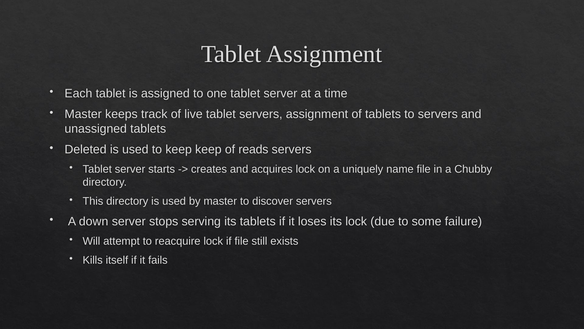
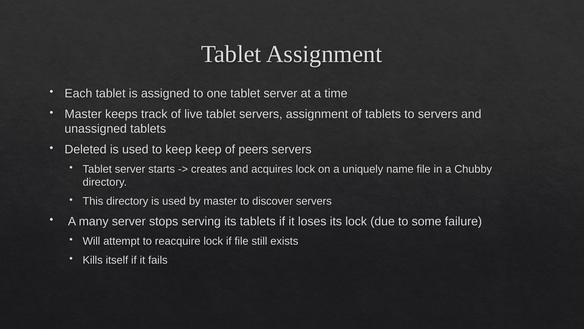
reads: reads -> peers
down: down -> many
